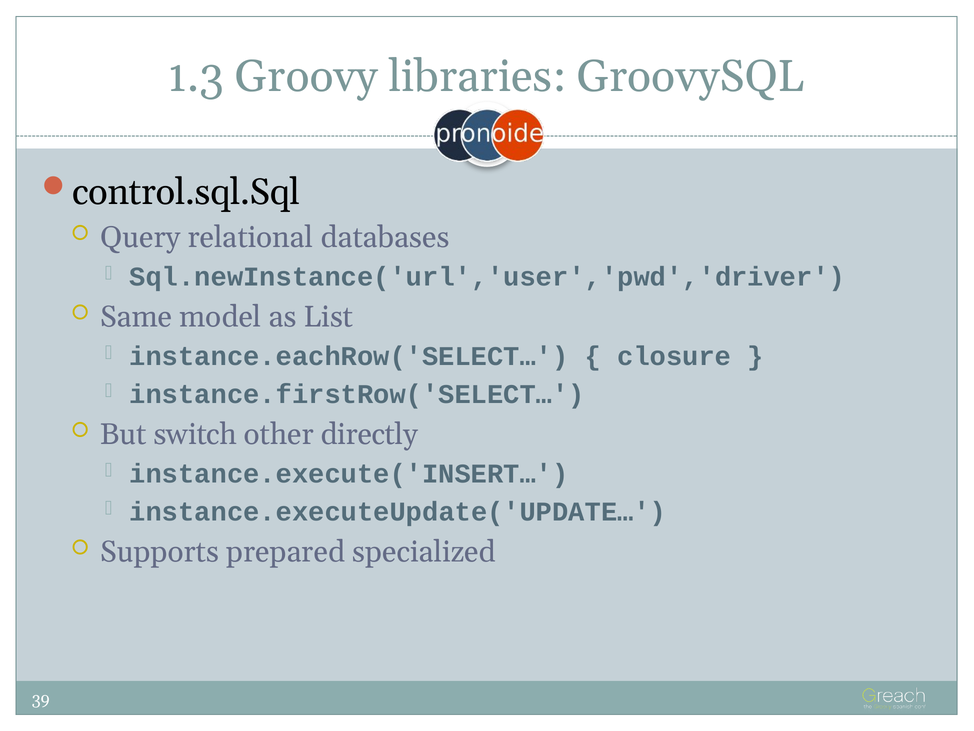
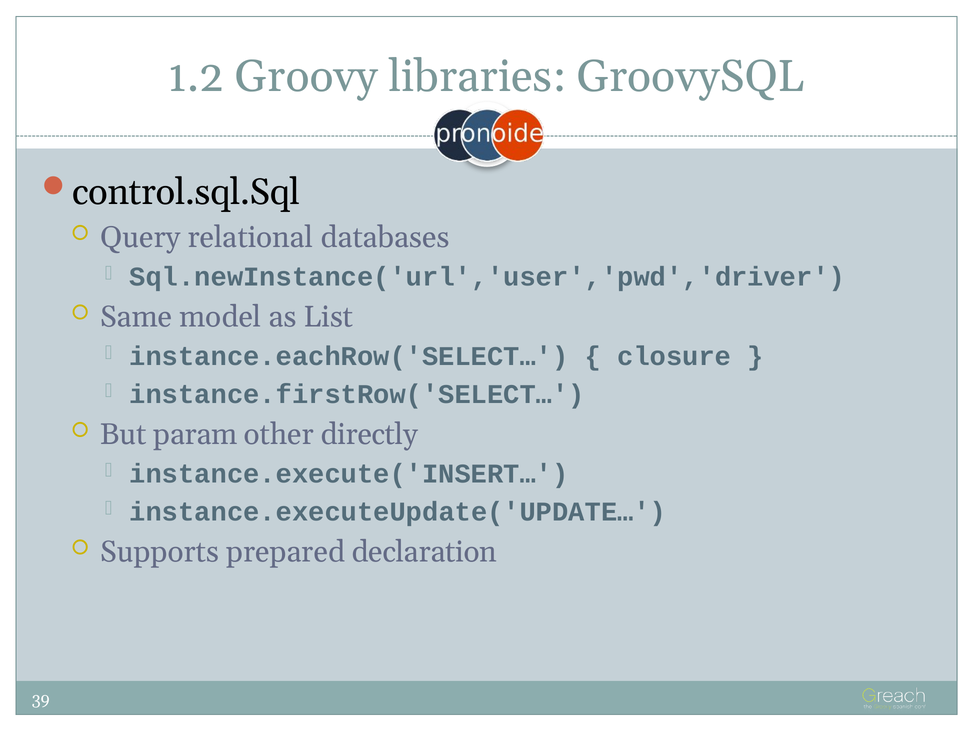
1.3: 1.3 -> 1.2
switch: switch -> param
specialized: specialized -> declaration
